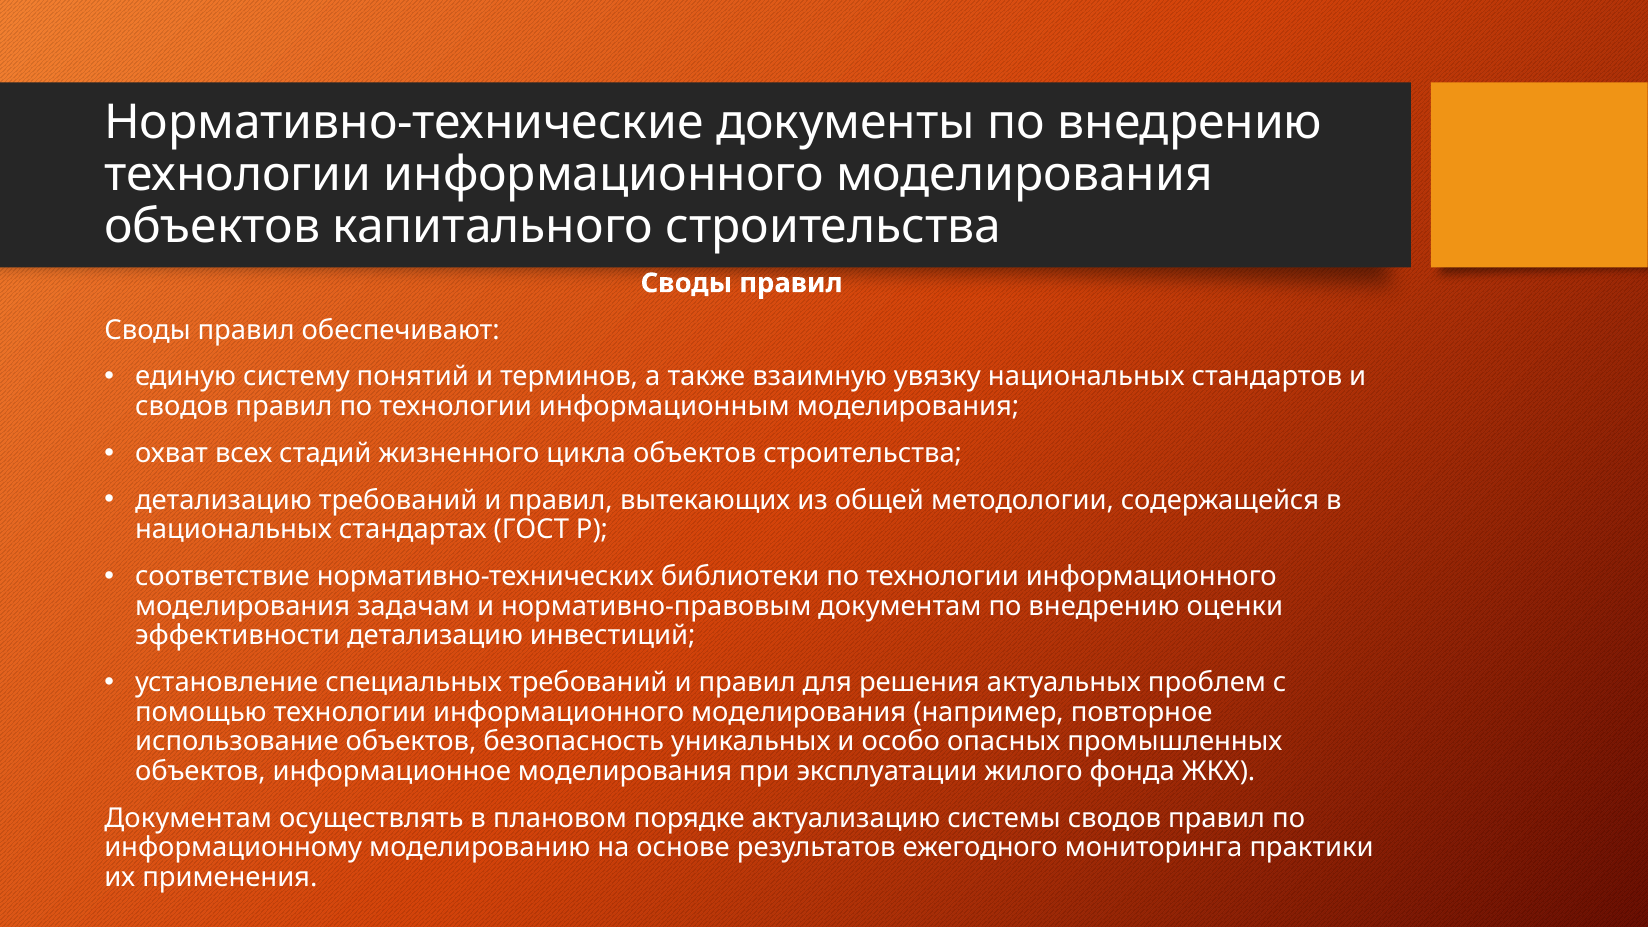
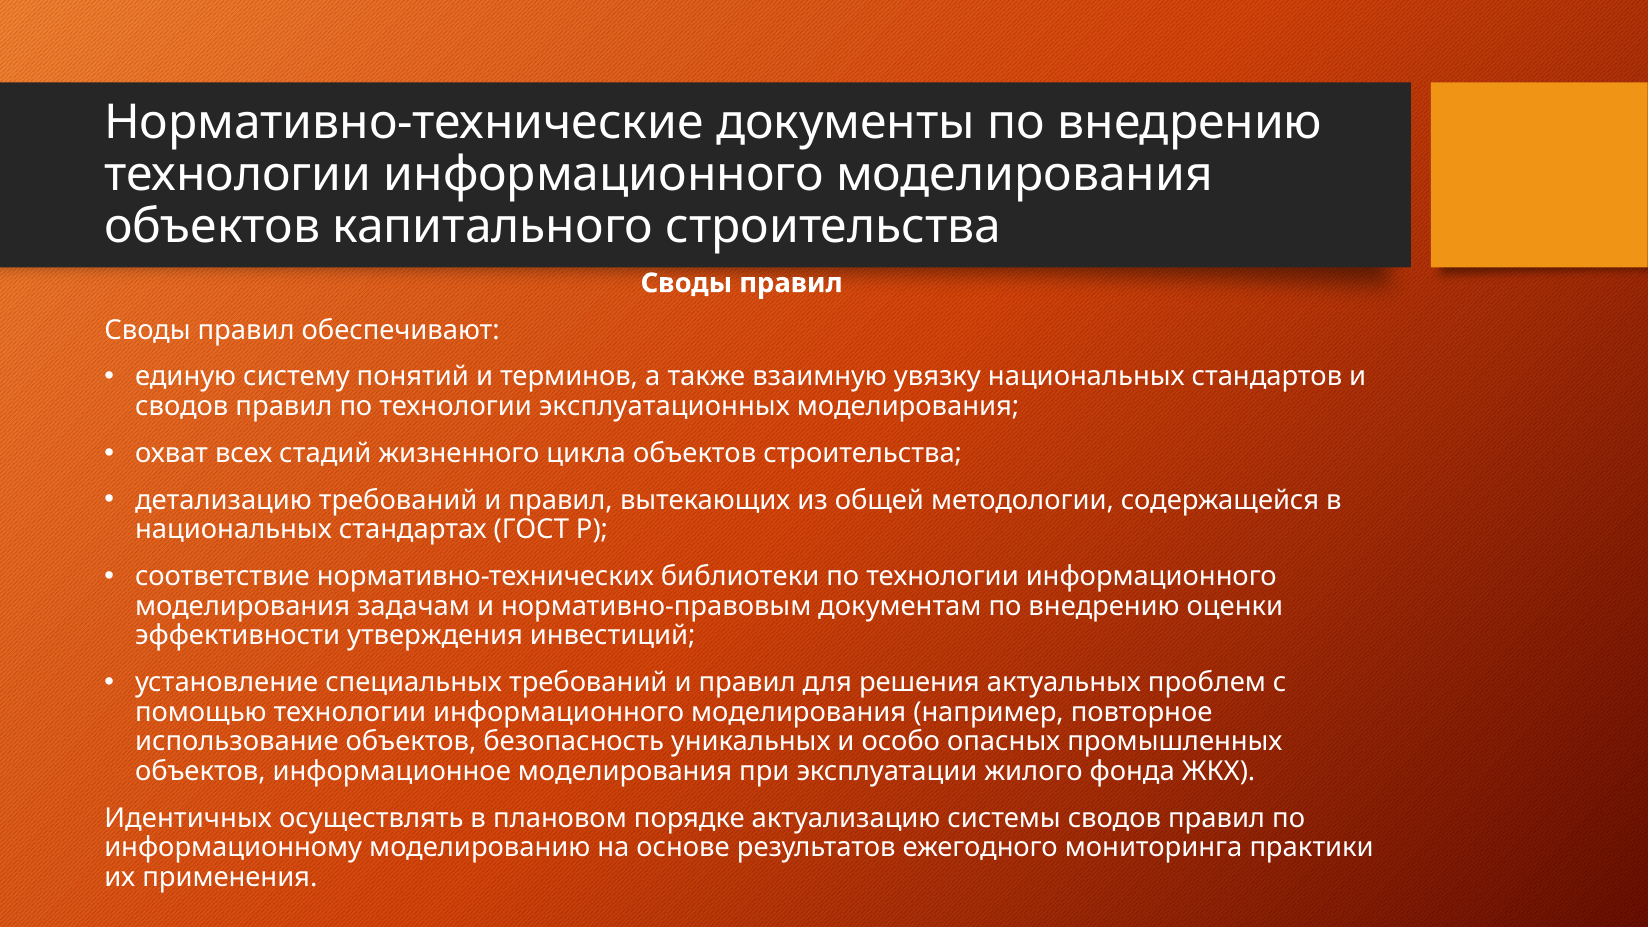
информационным: информационным -> эксплуатационных
эффективности детализацию: детализацию -> утверждения
Документам at (188, 818): Документам -> Идентичных
